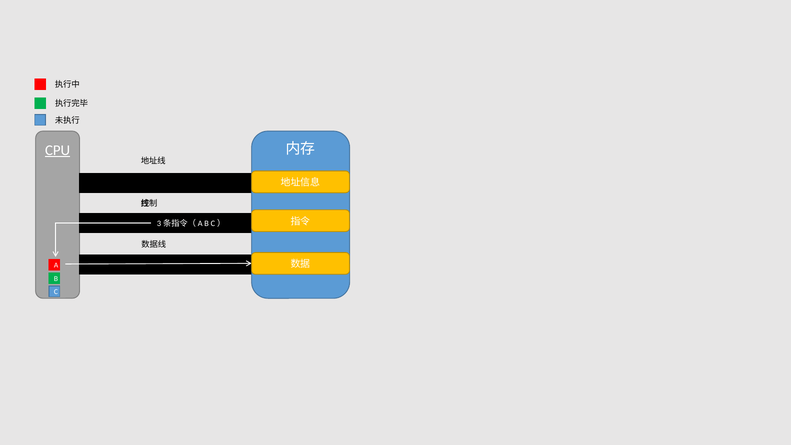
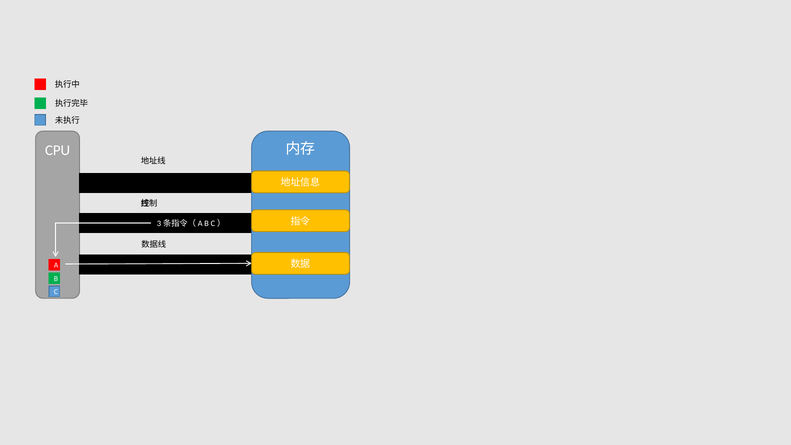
CPU underline: present -> none
